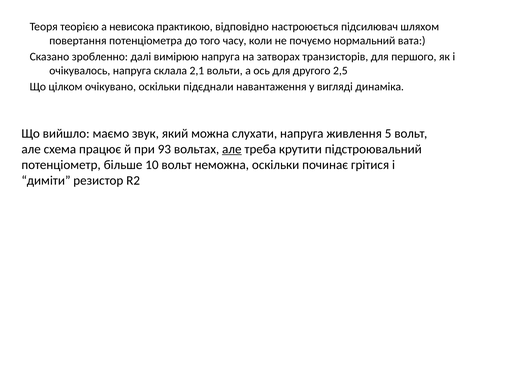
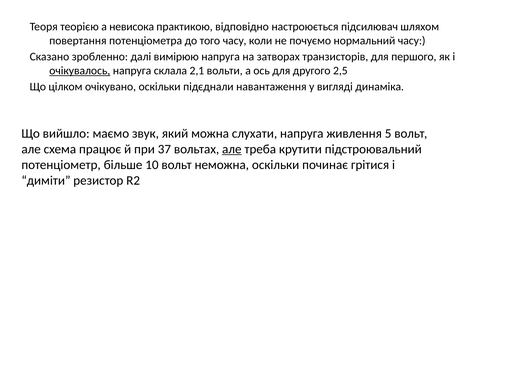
нормальний вата: вата -> часу
очікувалось underline: none -> present
93: 93 -> 37
